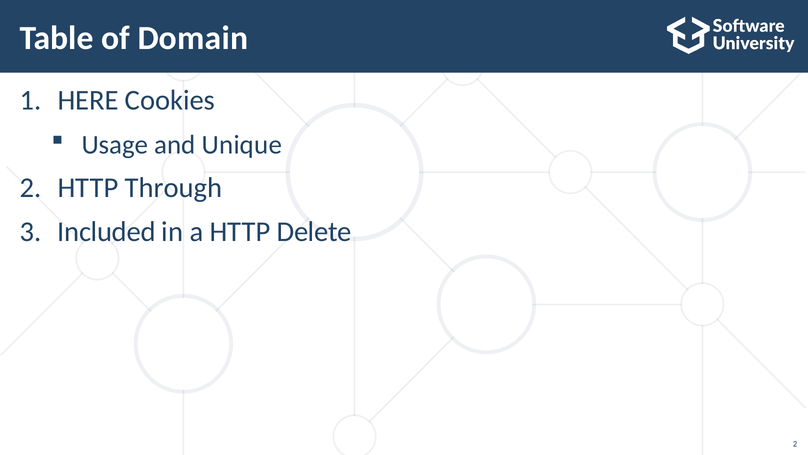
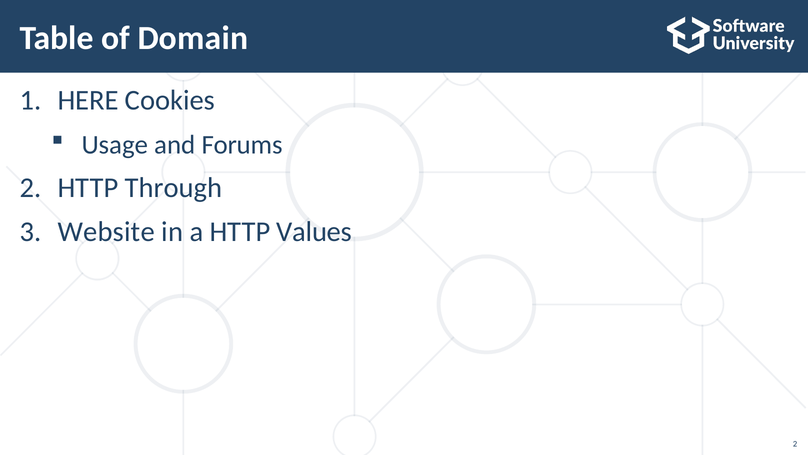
Unique: Unique -> Forums
Included: Included -> Website
Delete: Delete -> Values
